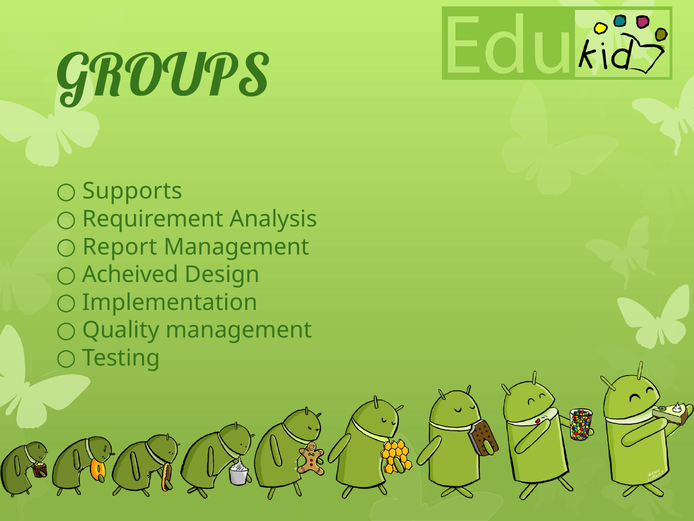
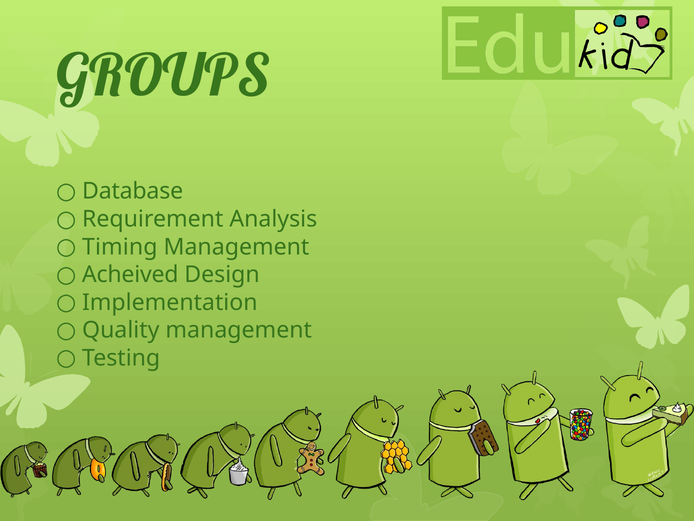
Supports: Supports -> Database
Report: Report -> Timing
